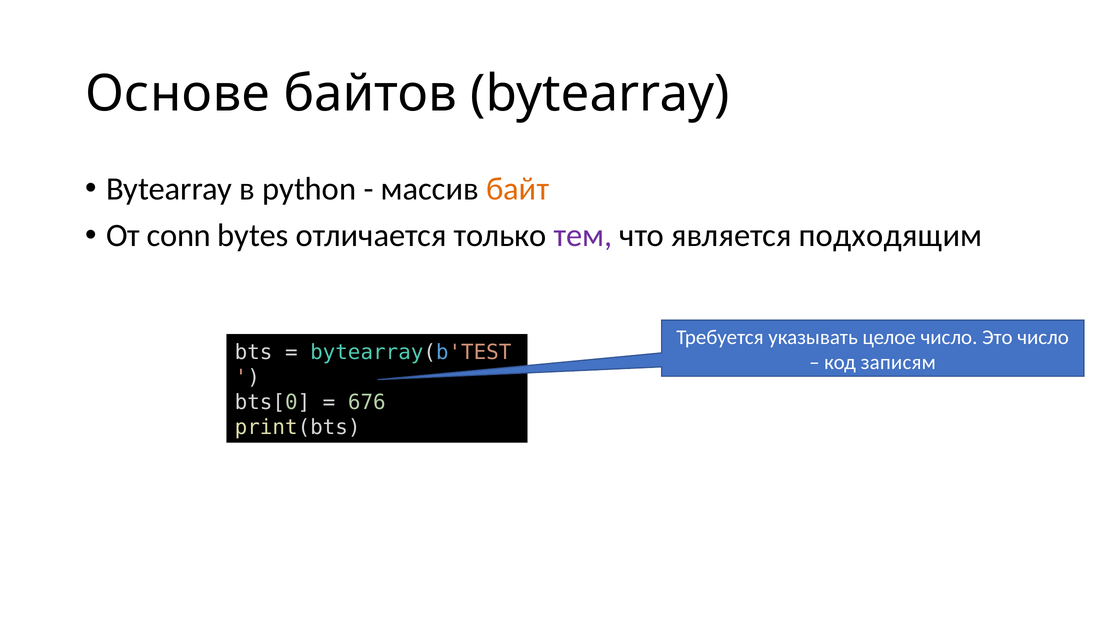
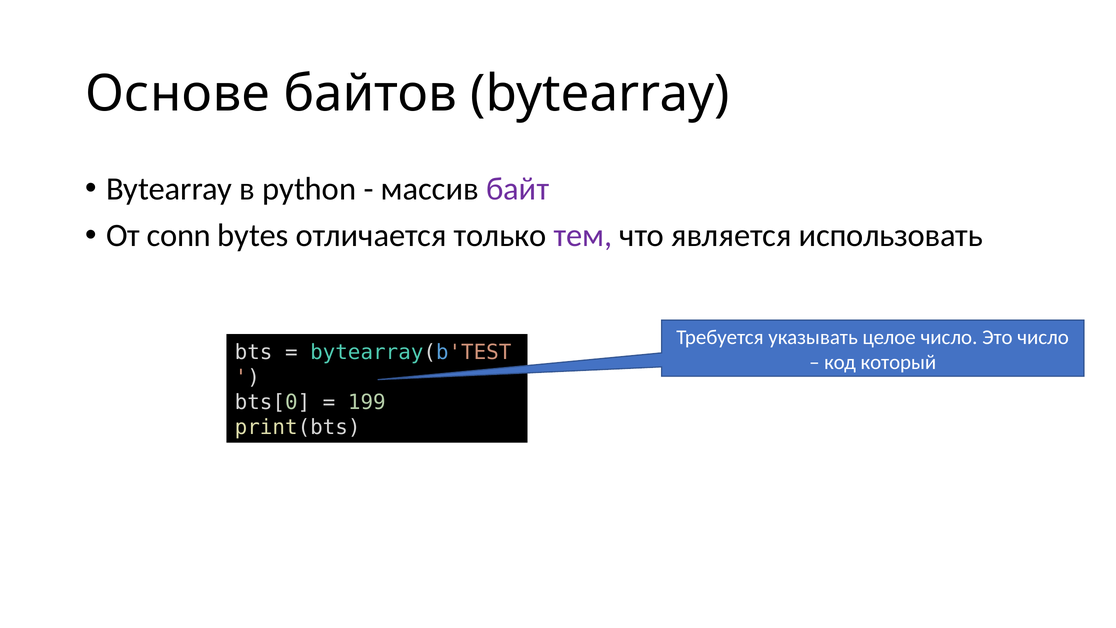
байт colour: orange -> purple
подходящим: подходящим -> использовать
записям: записям -> который
676: 676 -> 199
